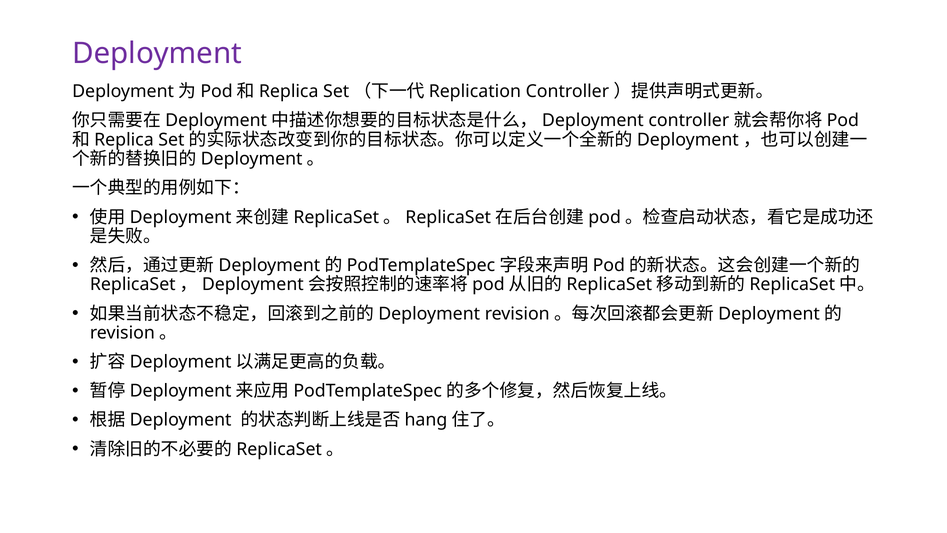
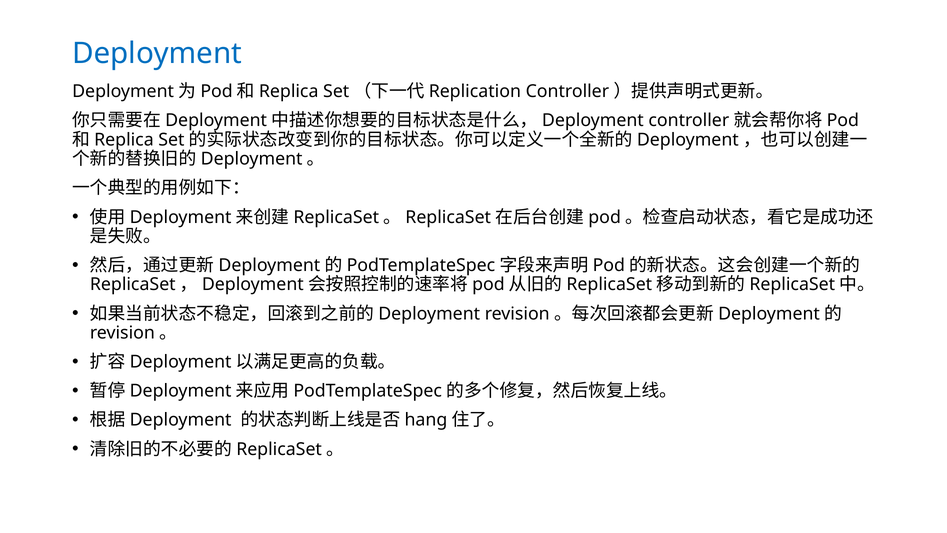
Deployment colour: purple -> blue
